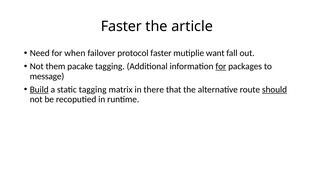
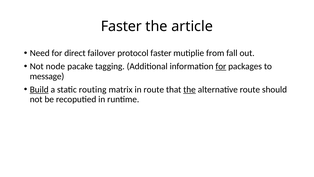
when: when -> direct
want: want -> from
them: them -> node
static tagging: tagging -> routing
in there: there -> route
the at (190, 89) underline: none -> present
should underline: present -> none
